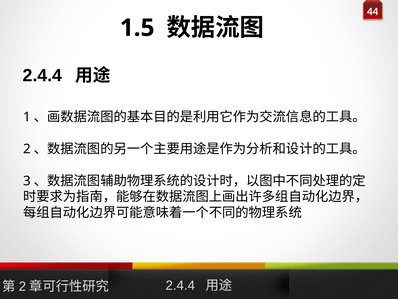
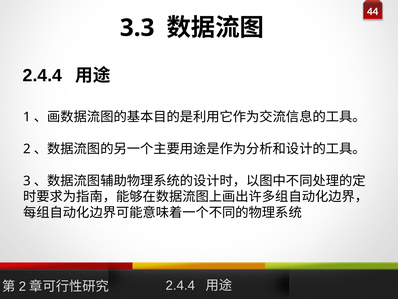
1.5: 1.5 -> 3.3
